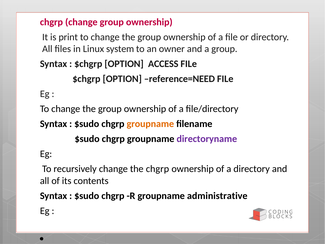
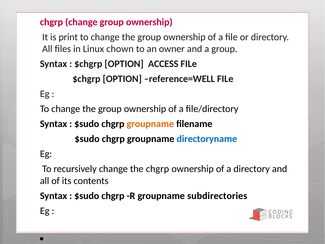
system: system -> chown
reference=NEED: reference=NEED -> reference=WELL
directoryname colour: purple -> blue
administrative: administrative -> subdirectories
